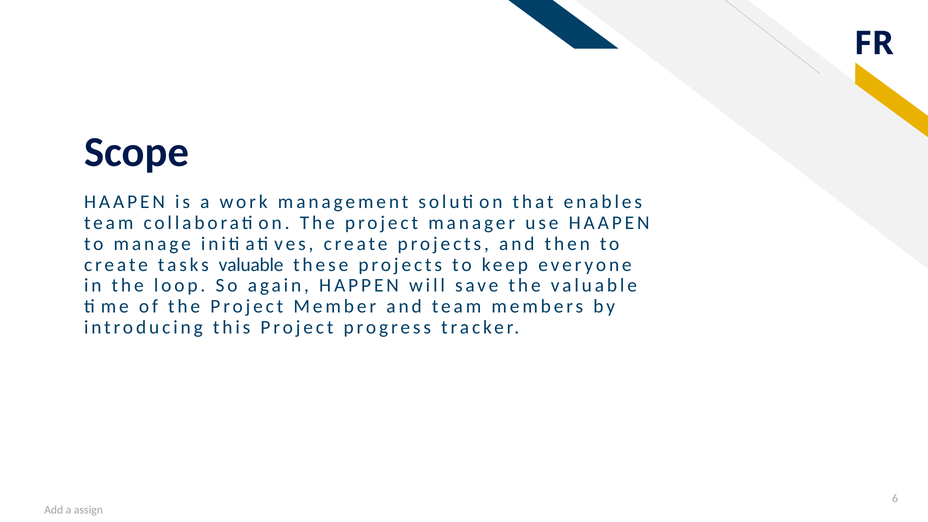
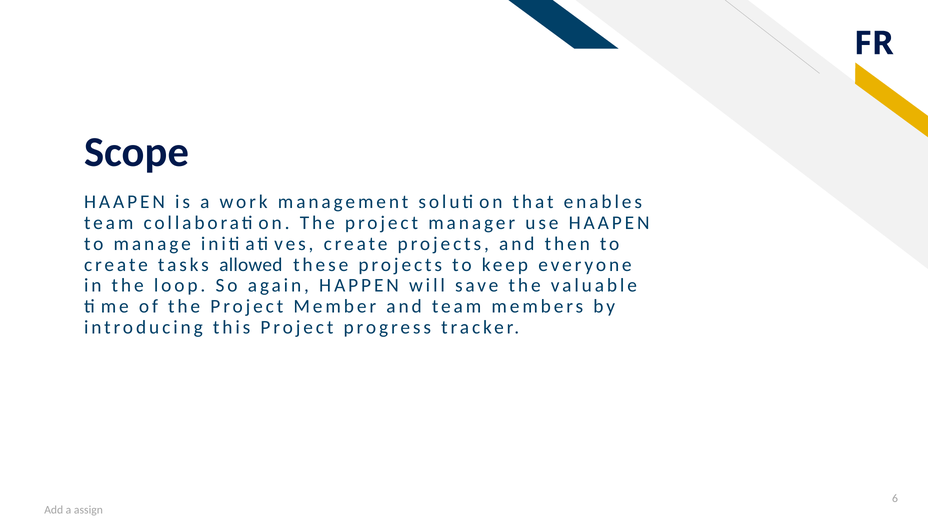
tasks valuable: valuable -> allowed
